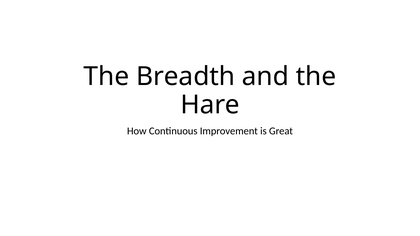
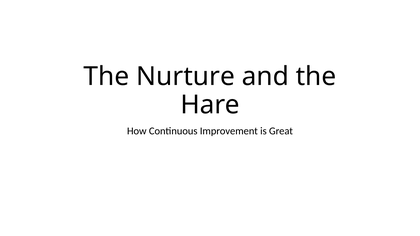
Breadth: Breadth -> Nurture
